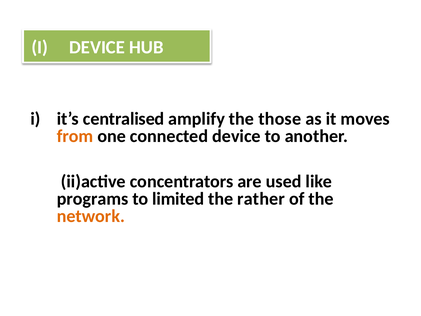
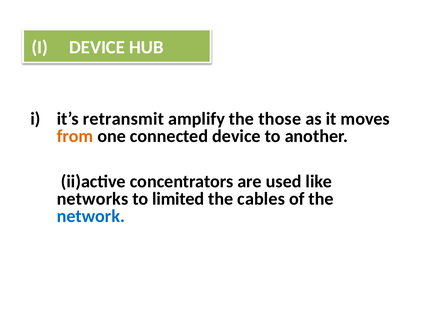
centralised: centralised -> retransmit
programs: programs -> networks
rather: rather -> cables
network colour: orange -> blue
